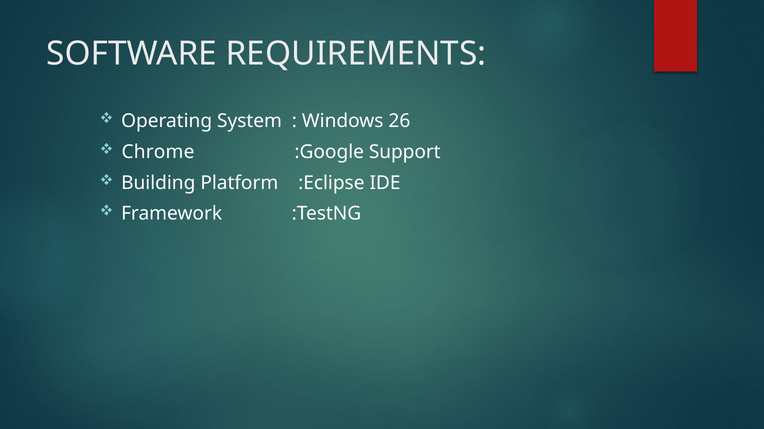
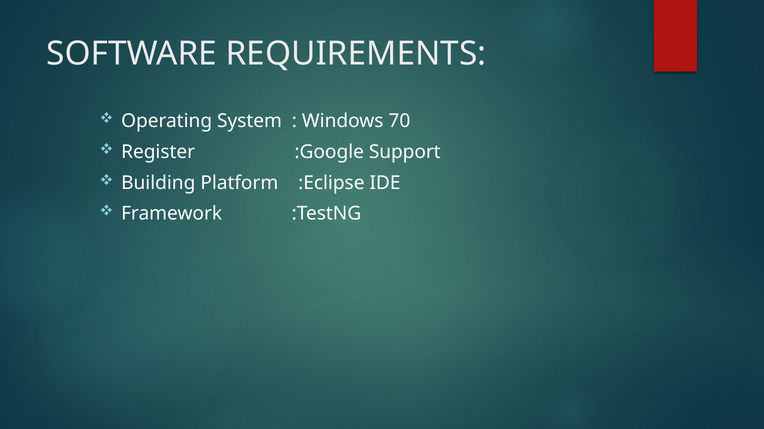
26: 26 -> 70
Chrome: Chrome -> Register
